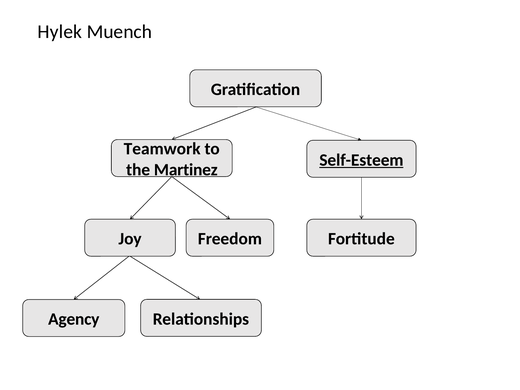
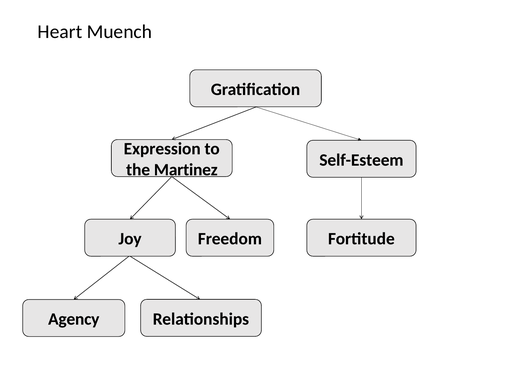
Hylek: Hylek -> Heart
Teamwork: Teamwork -> Expression
Self-Esteem underline: present -> none
